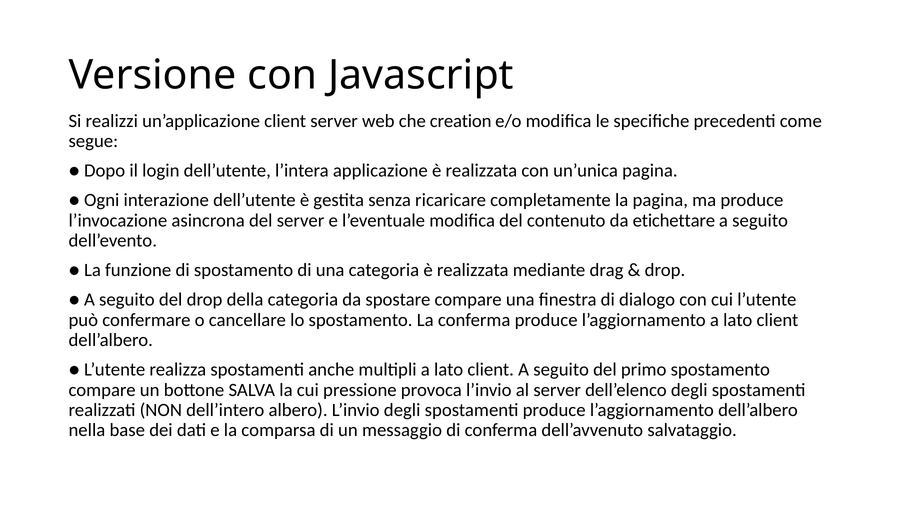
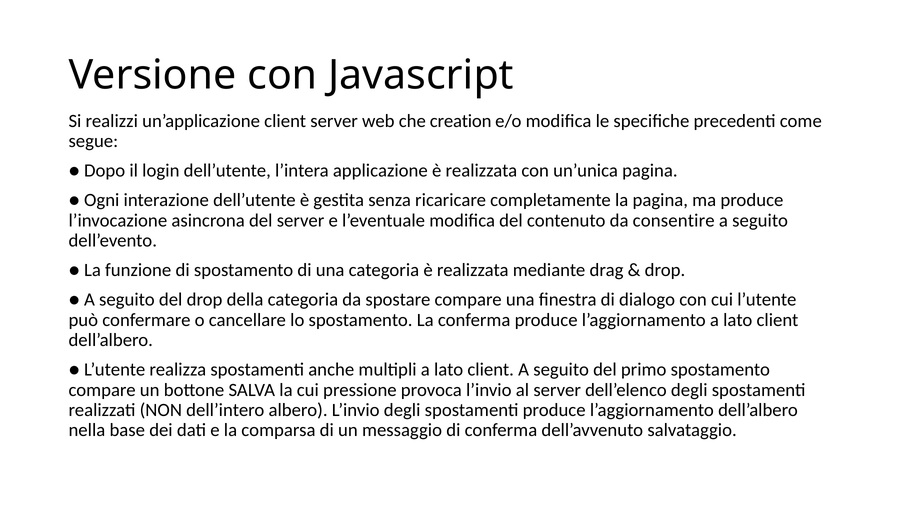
etichettare: etichettare -> consentire
